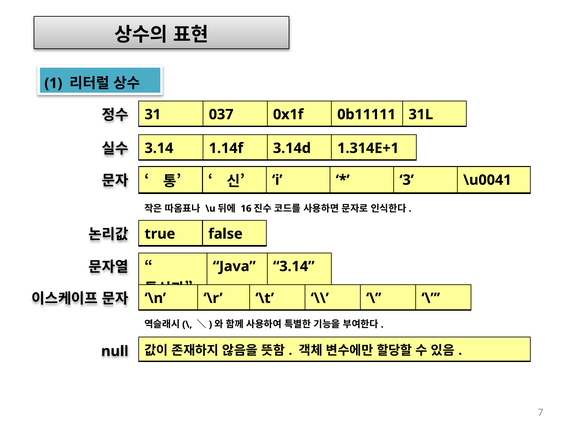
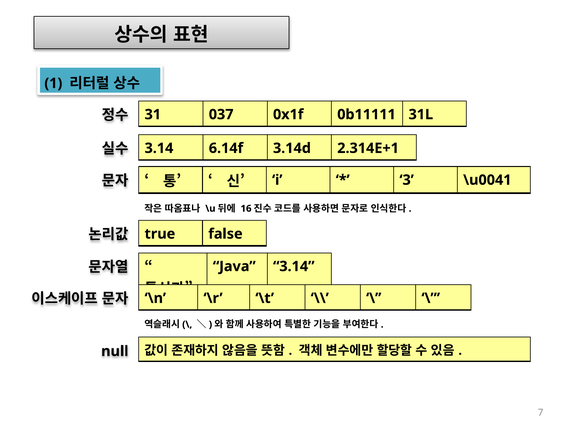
1.14f: 1.14f -> 6.14f
1.314E+1: 1.314E+1 -> 2.314E+1
